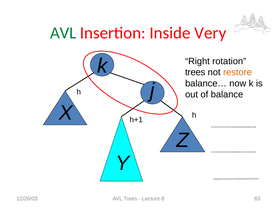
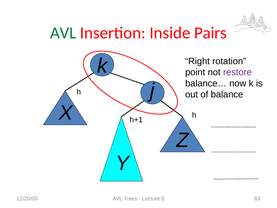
Very: Very -> Pairs
trees at (195, 72): trees -> point
restore colour: orange -> purple
